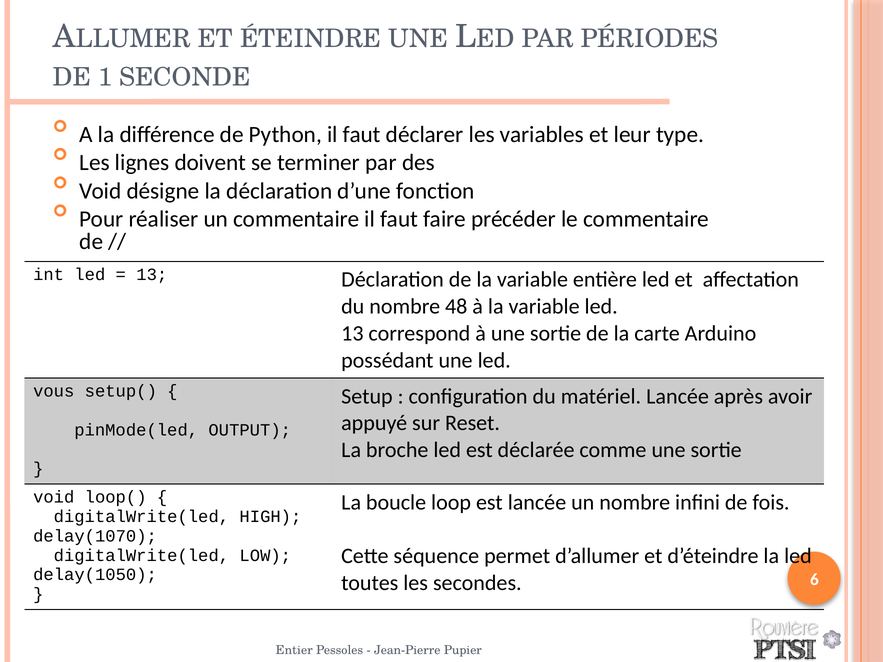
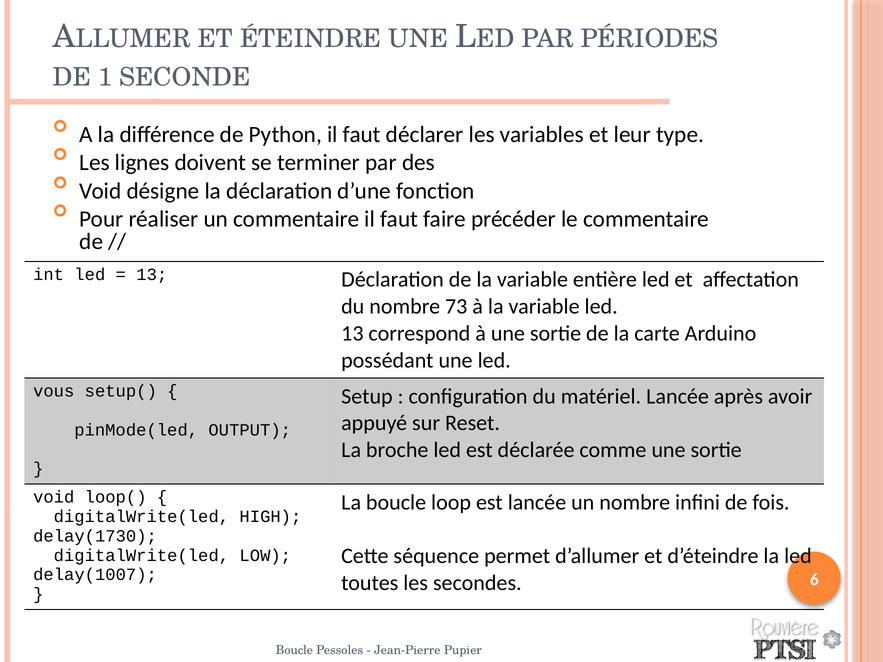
48: 48 -> 73
delay(1070: delay(1070 -> delay(1730
delay(1050: delay(1050 -> delay(1007
Entier at (294, 650): Entier -> Boucle
